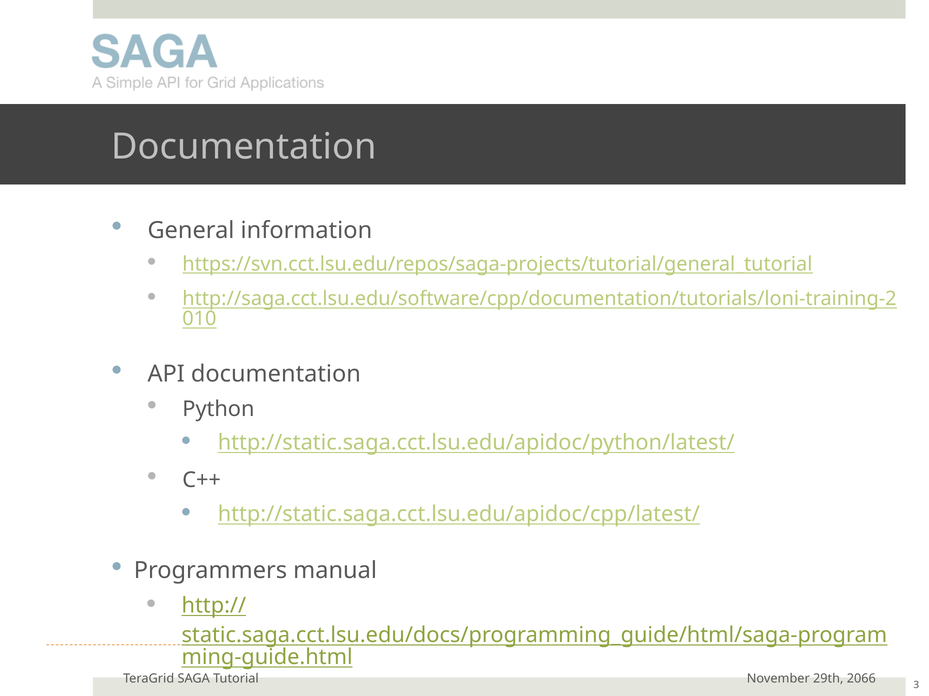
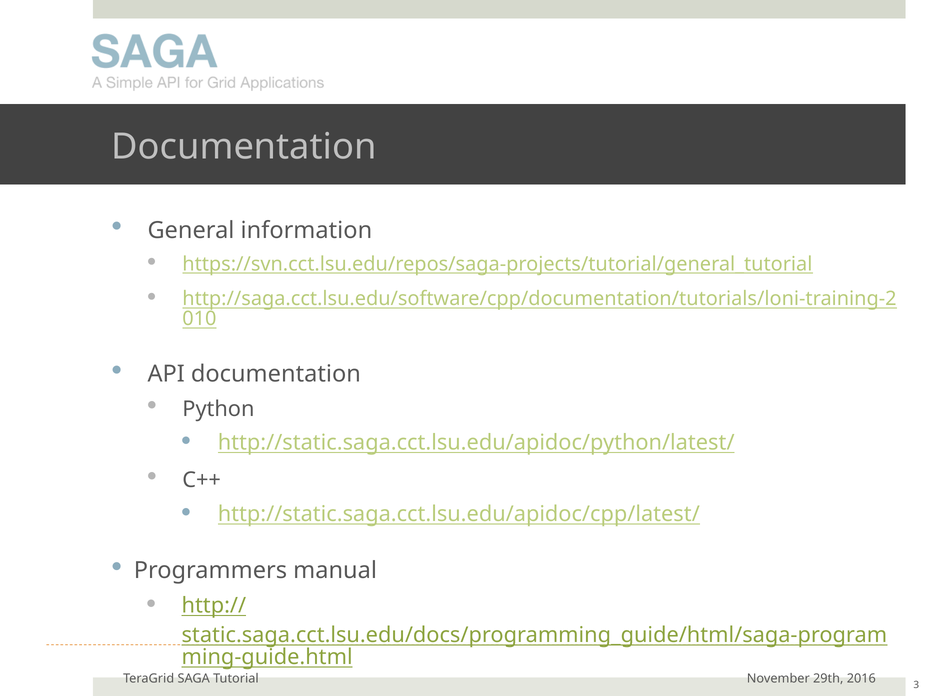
2066: 2066 -> 2016
